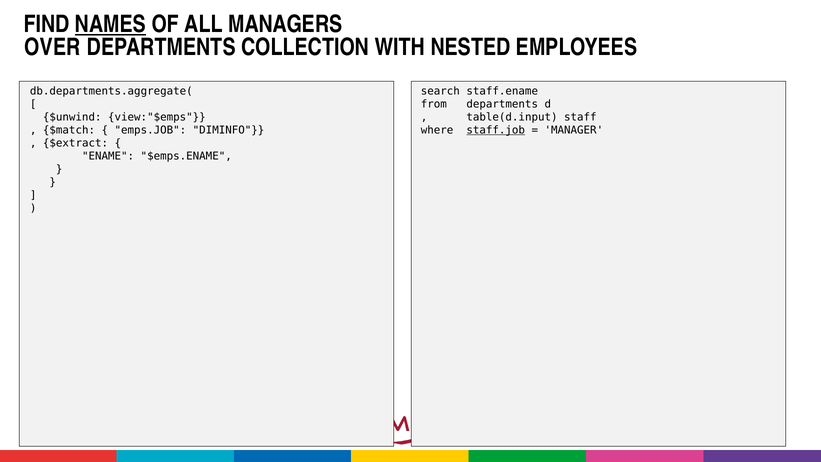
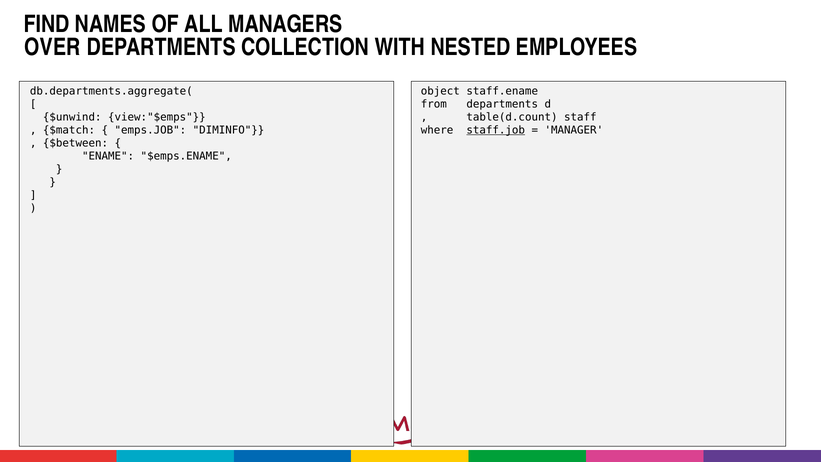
NAMES underline: present -> none
search: search -> object
table(d.input: table(d.input -> table(d.count
$extract: $extract -> $between
